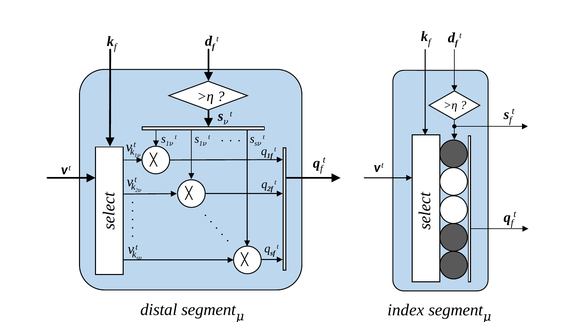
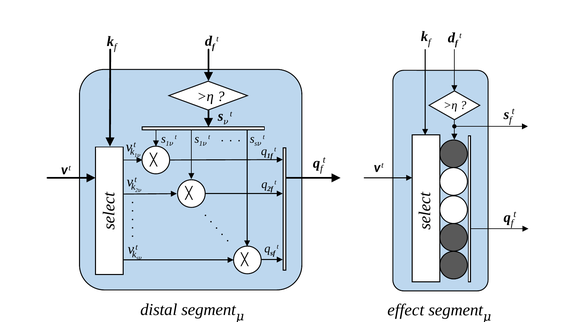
index: index -> effect
